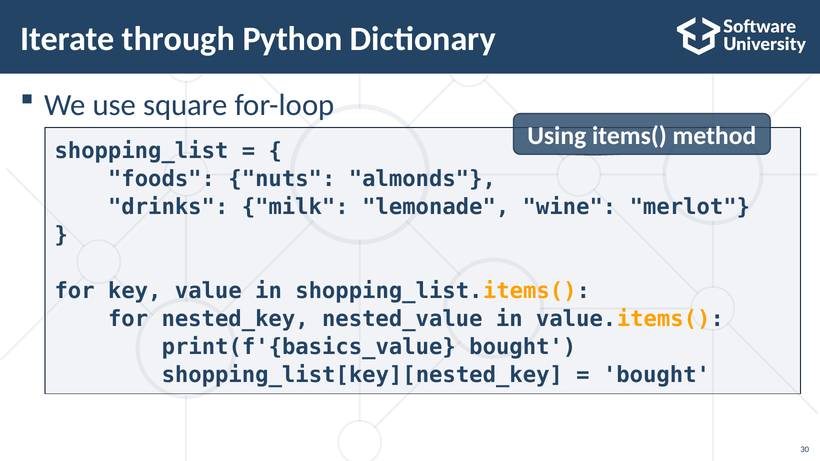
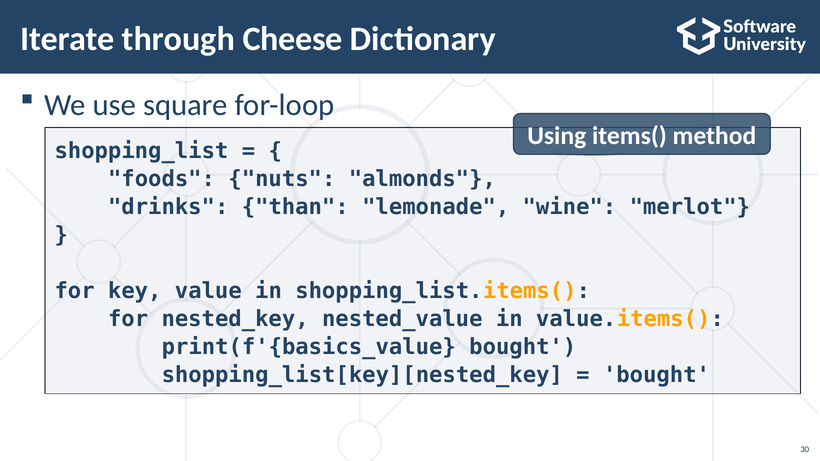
Python: Python -> Cheese
milk: milk -> than
